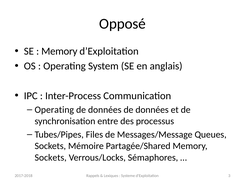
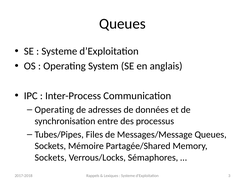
Opposé at (122, 24): Opposé -> Queues
Memory at (59, 51): Memory -> Systeme
données at (105, 110): données -> adresses
